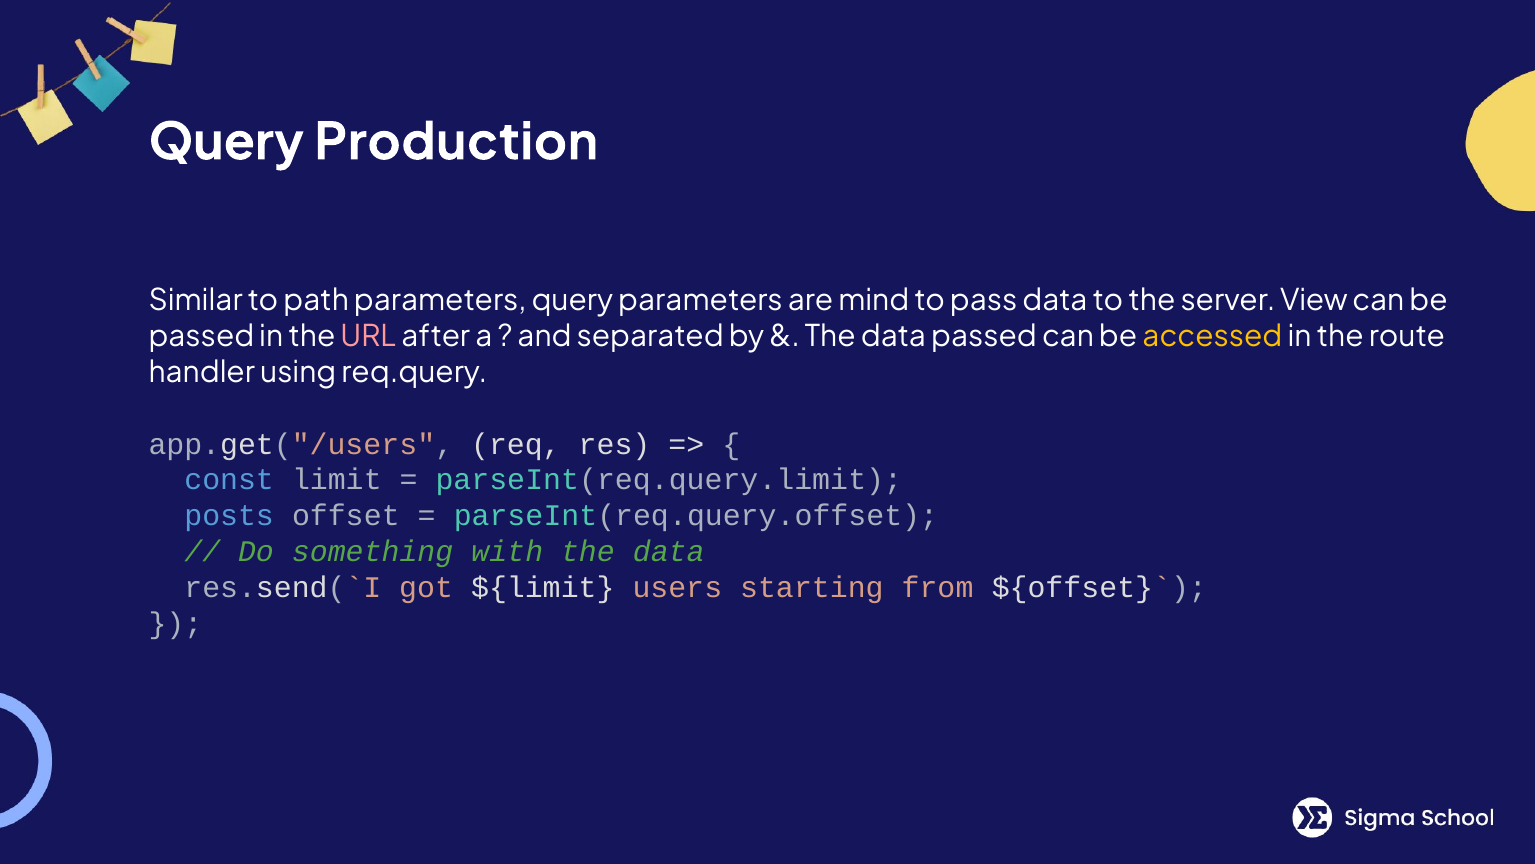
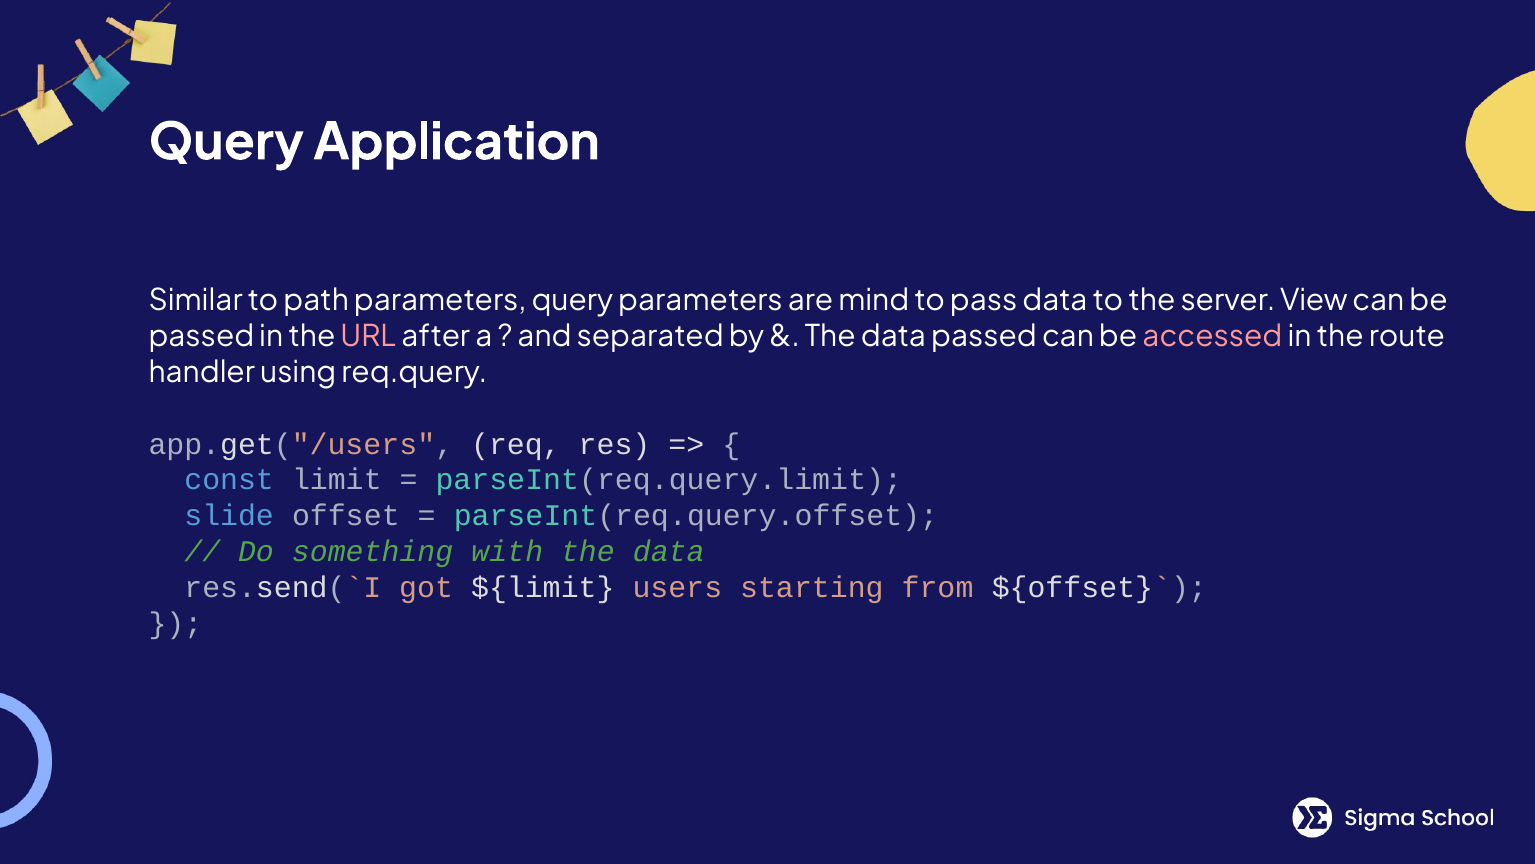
Production: Production -> Application
accessed colour: yellow -> pink
posts: posts -> slide
